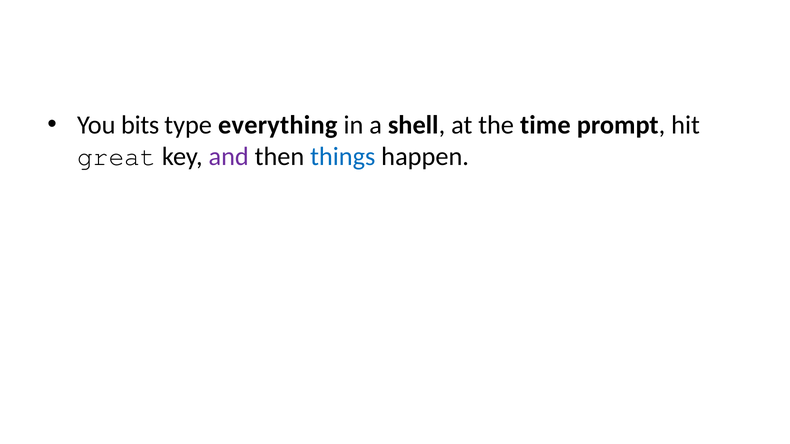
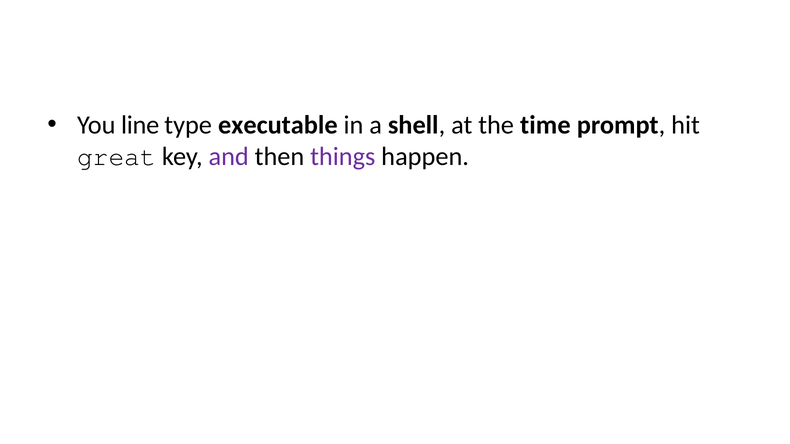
bits: bits -> line
everything: everything -> executable
things colour: blue -> purple
